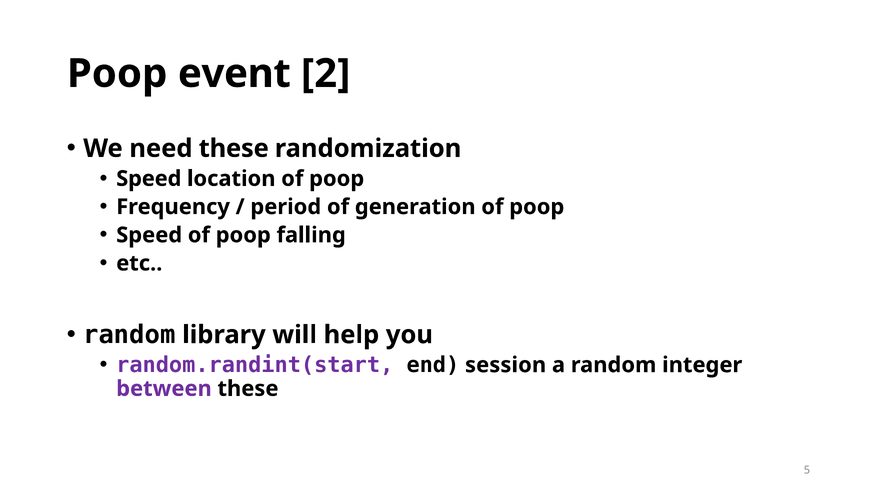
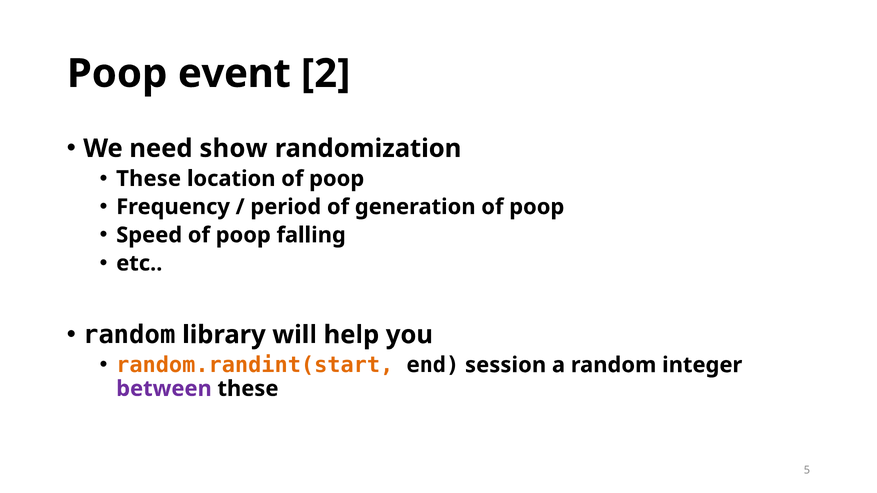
need these: these -> show
Speed at (149, 179): Speed -> These
random.randint(start colour: purple -> orange
